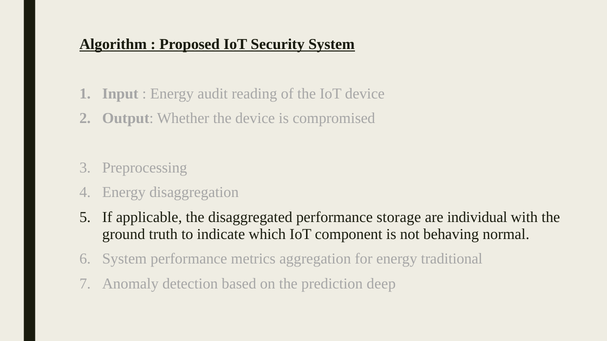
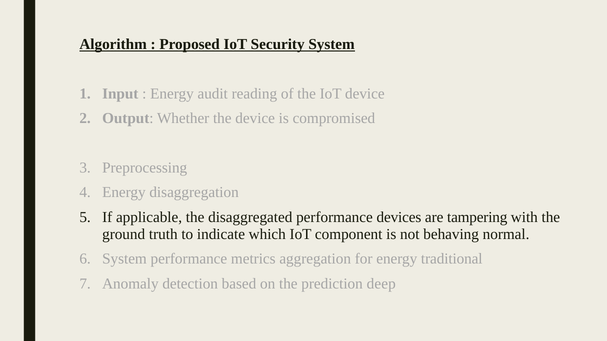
storage: storage -> devices
individual: individual -> tampering
